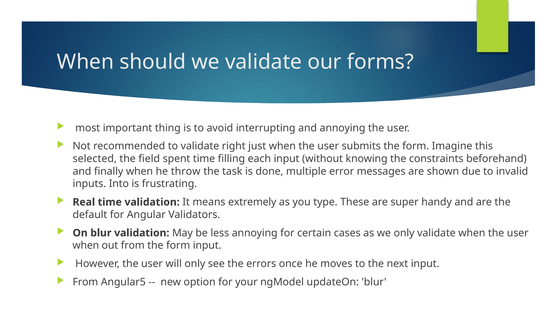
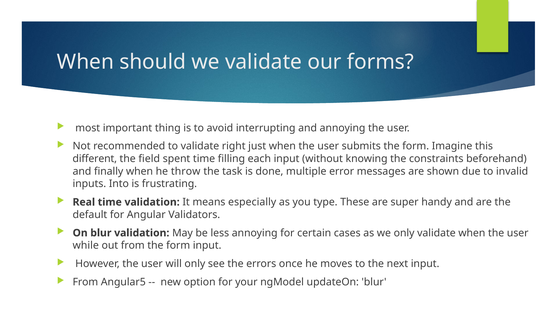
selected: selected -> different
extremely: extremely -> especially
when at (86, 246): when -> while
